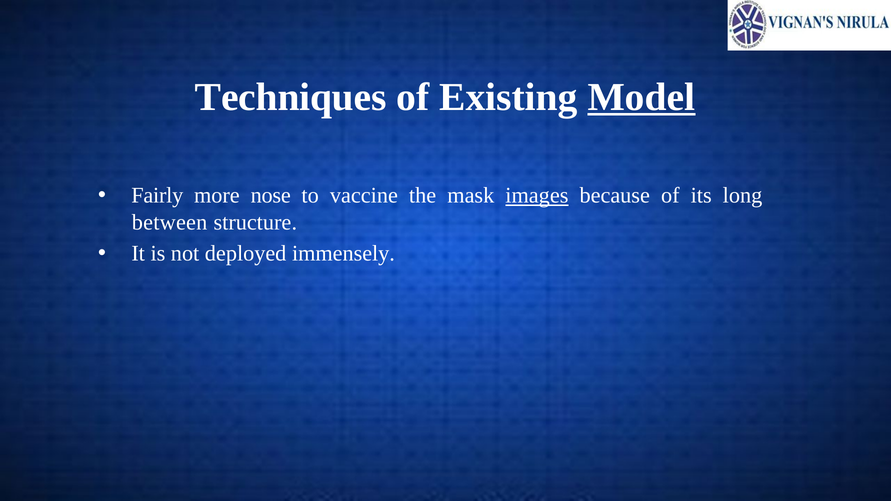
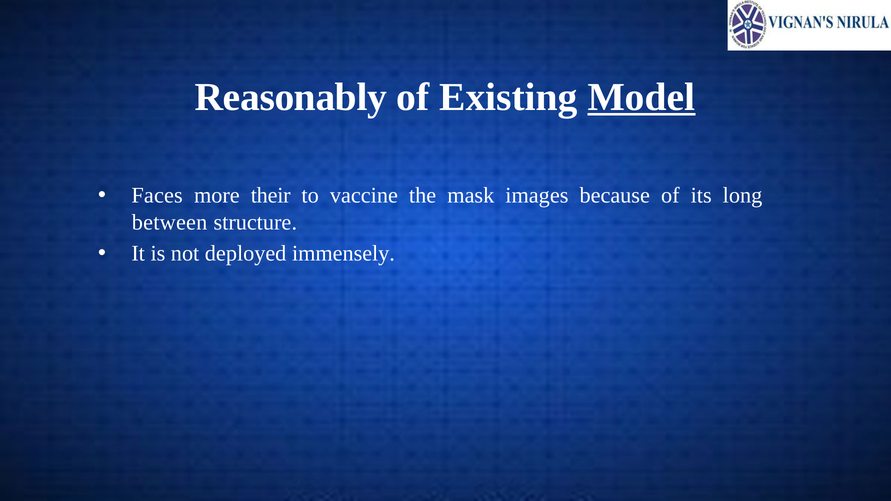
Techniques: Techniques -> Reasonably
Fairly: Fairly -> Faces
nose: nose -> their
images underline: present -> none
